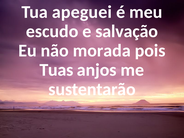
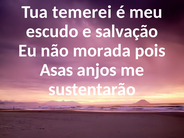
apeguei: apeguei -> temerei
Tuas: Tuas -> Asas
